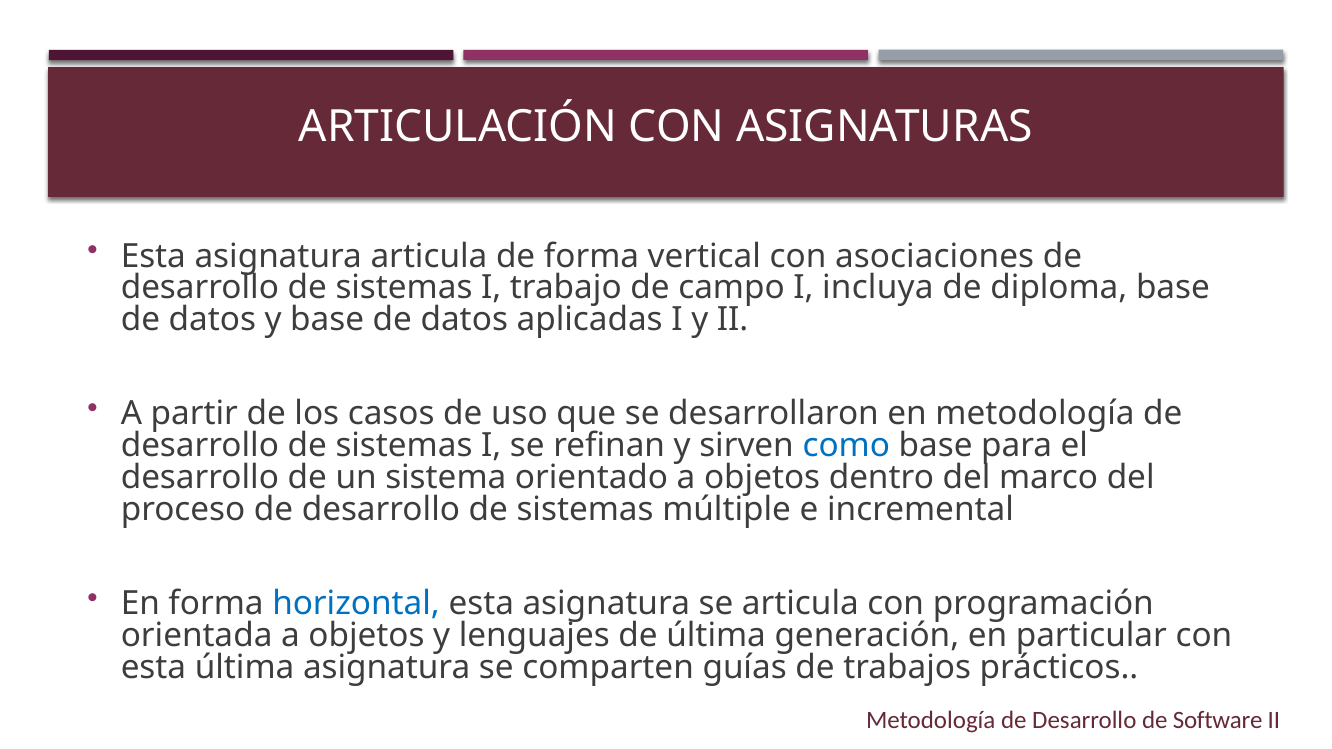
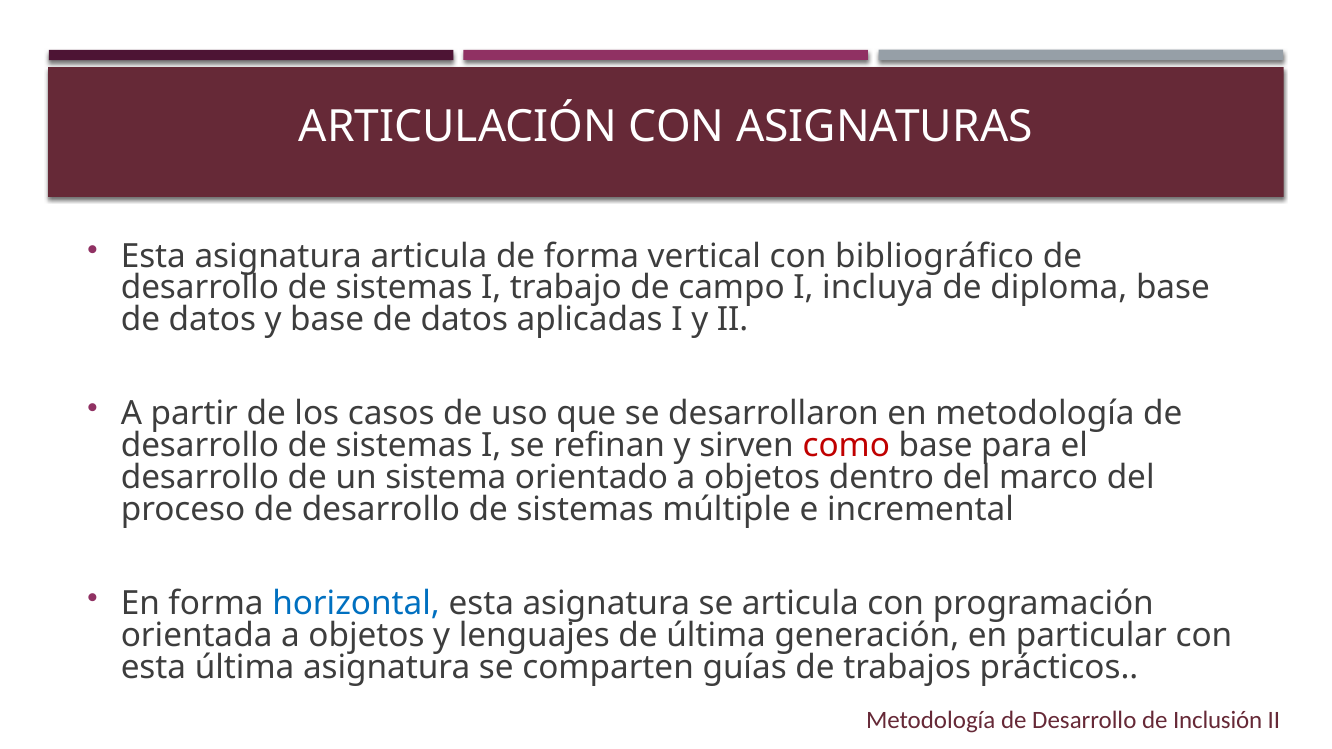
asociaciones: asociaciones -> bibliográfico
como colour: blue -> red
Software: Software -> Inclusión
